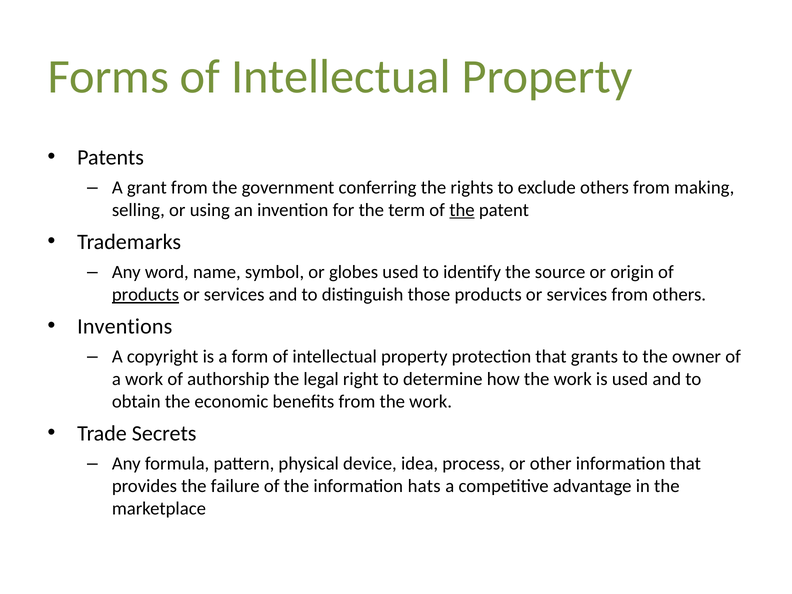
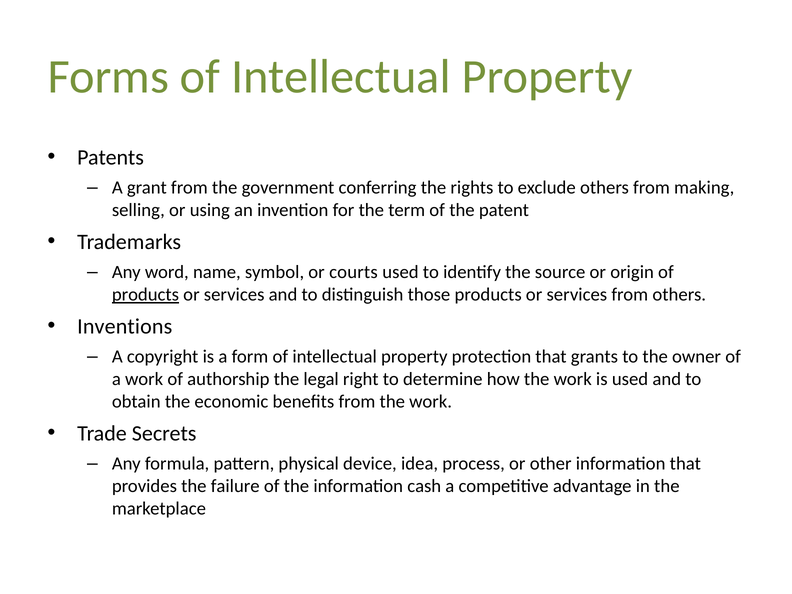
the at (462, 210) underline: present -> none
globes: globes -> courts
hats: hats -> cash
